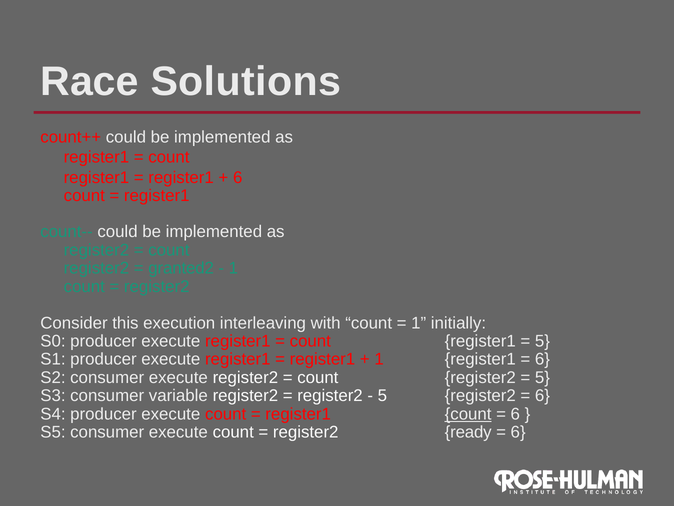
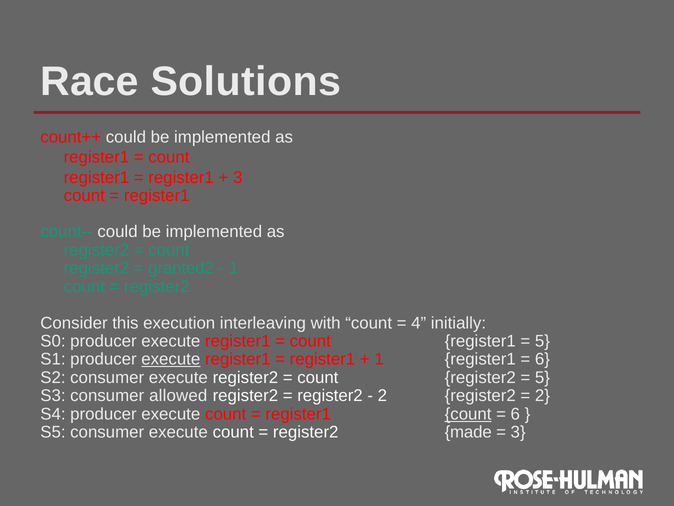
6 at (238, 177): 6 -> 3
1 at (419, 323): 1 -> 4
execute at (171, 359) underline: none -> present
variable: variable -> allowed
5 at (382, 395): 5 -> 2
6 at (542, 395): 6 -> 2
ready: ready -> made
6 at (518, 432): 6 -> 3
